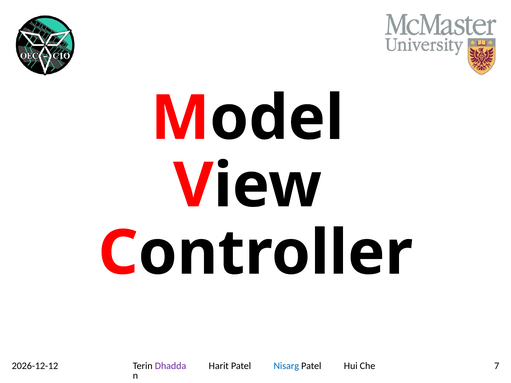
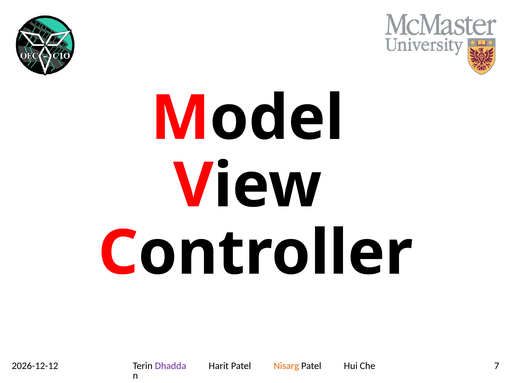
Nisarg colour: blue -> orange
